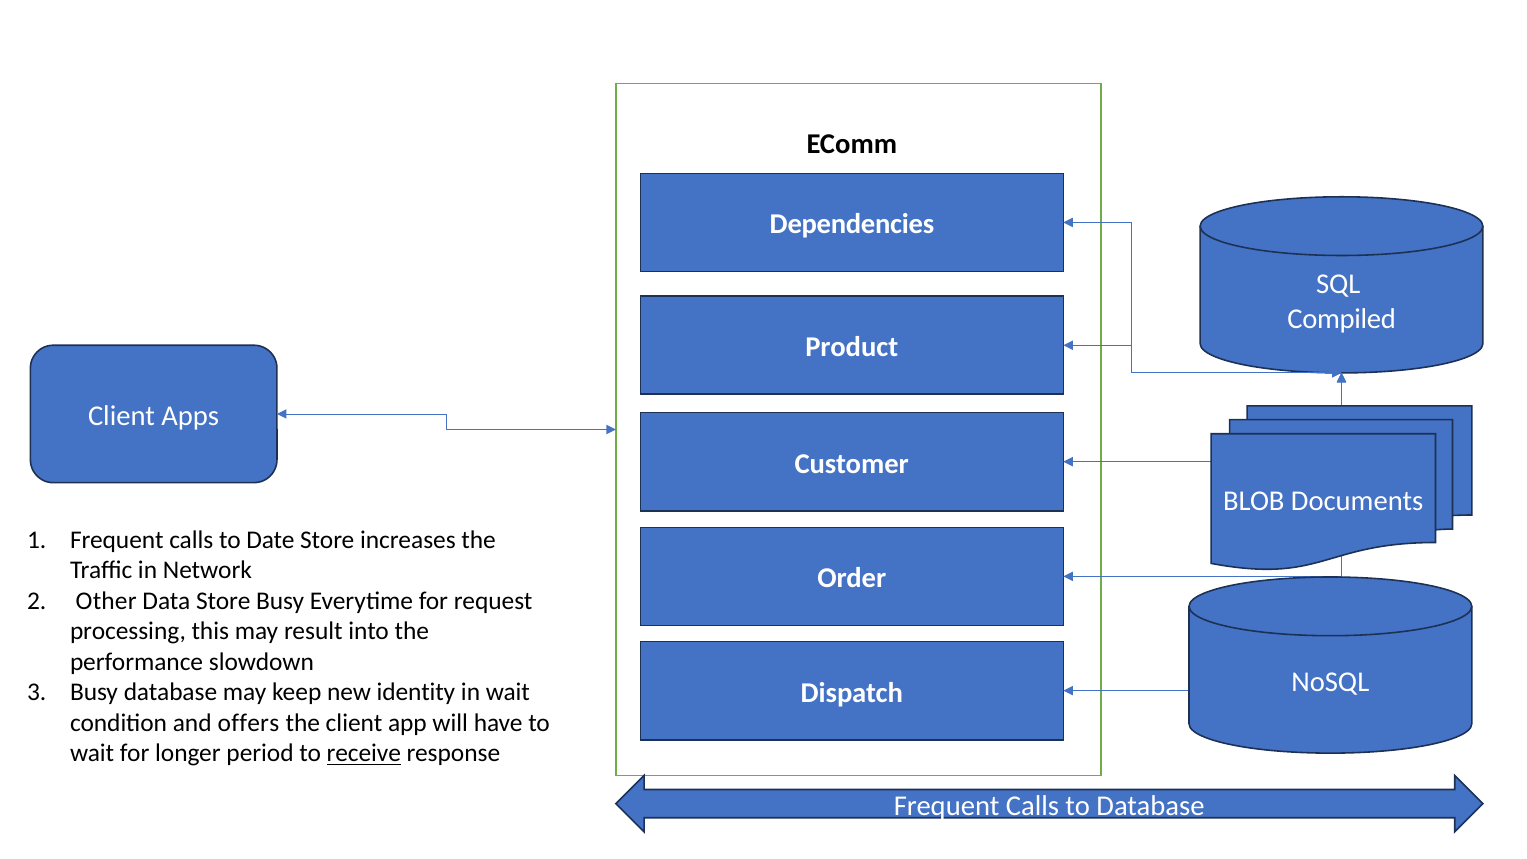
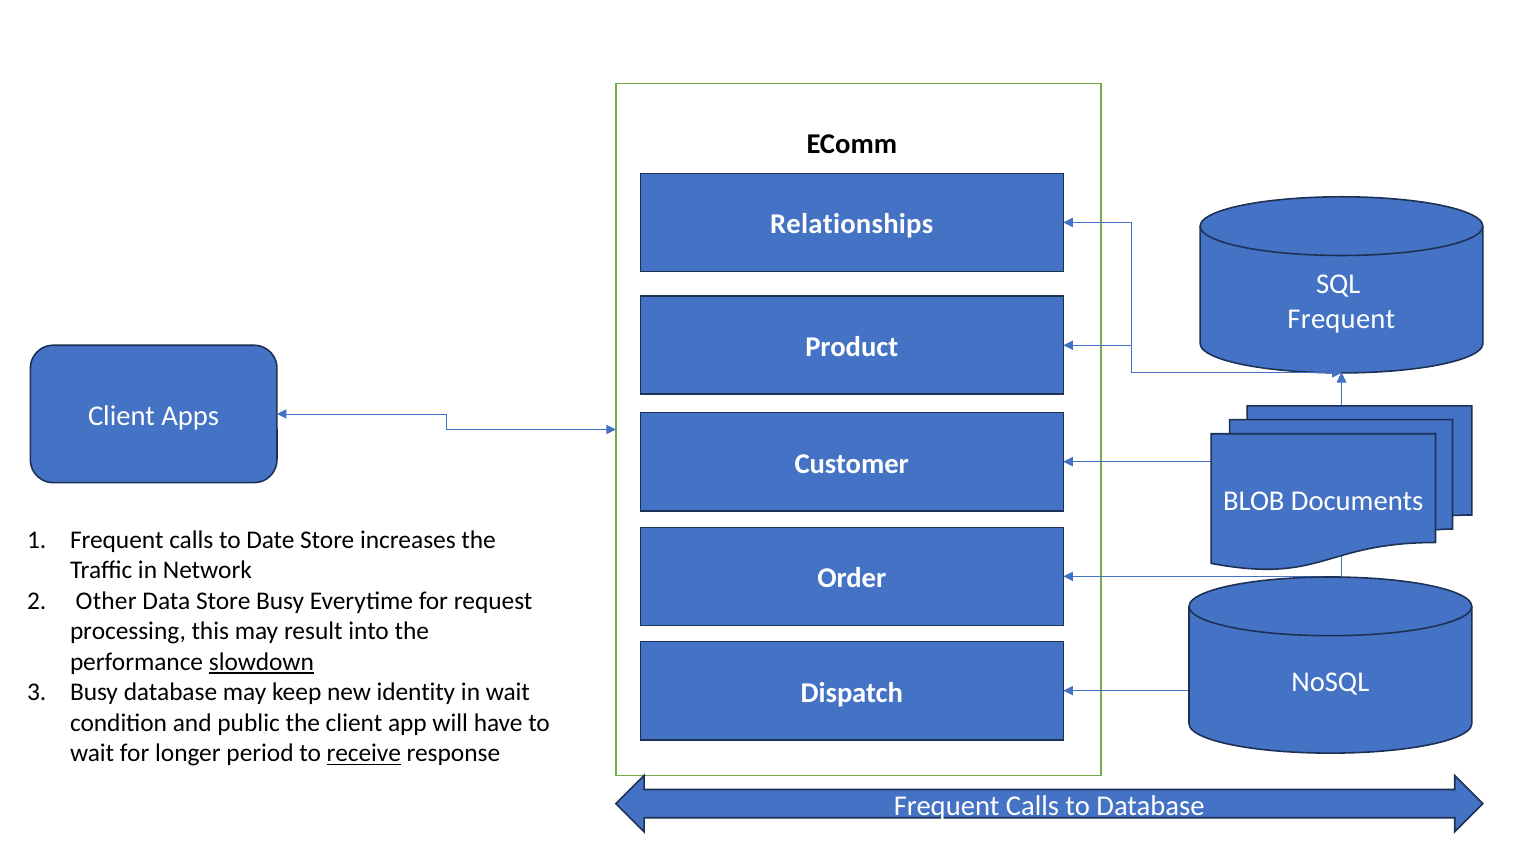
Dependencies: Dependencies -> Relationships
Compiled at (1342, 319): Compiled -> Frequent
slowdown underline: none -> present
offers: offers -> public
